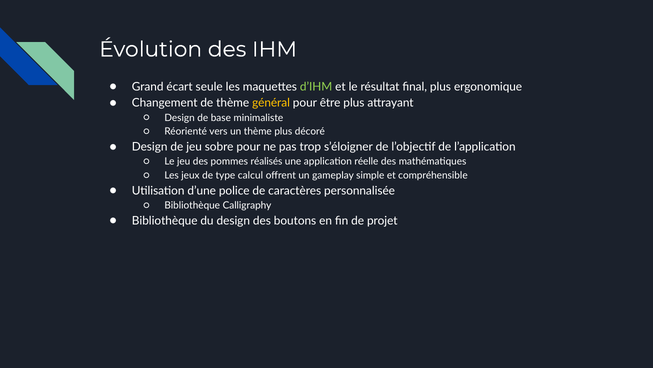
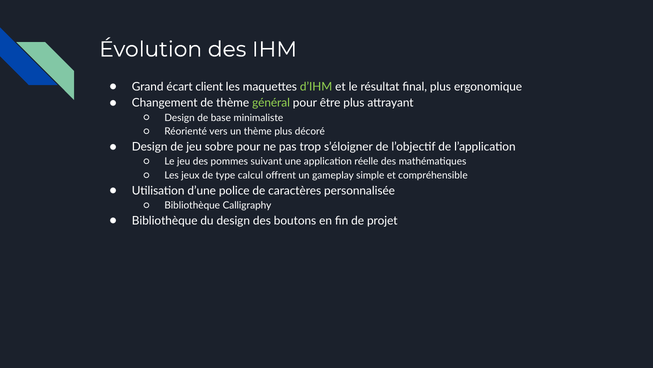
seule: seule -> client
général colour: yellow -> light green
réalisés: réalisés -> suivant
